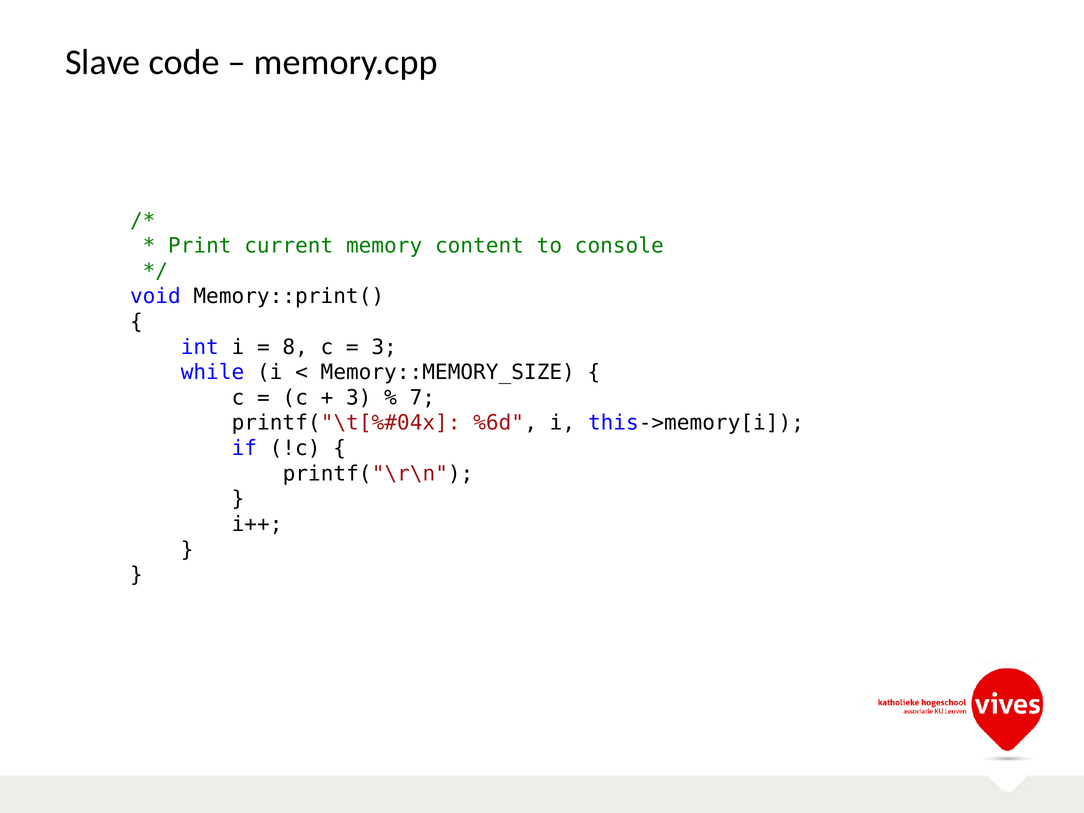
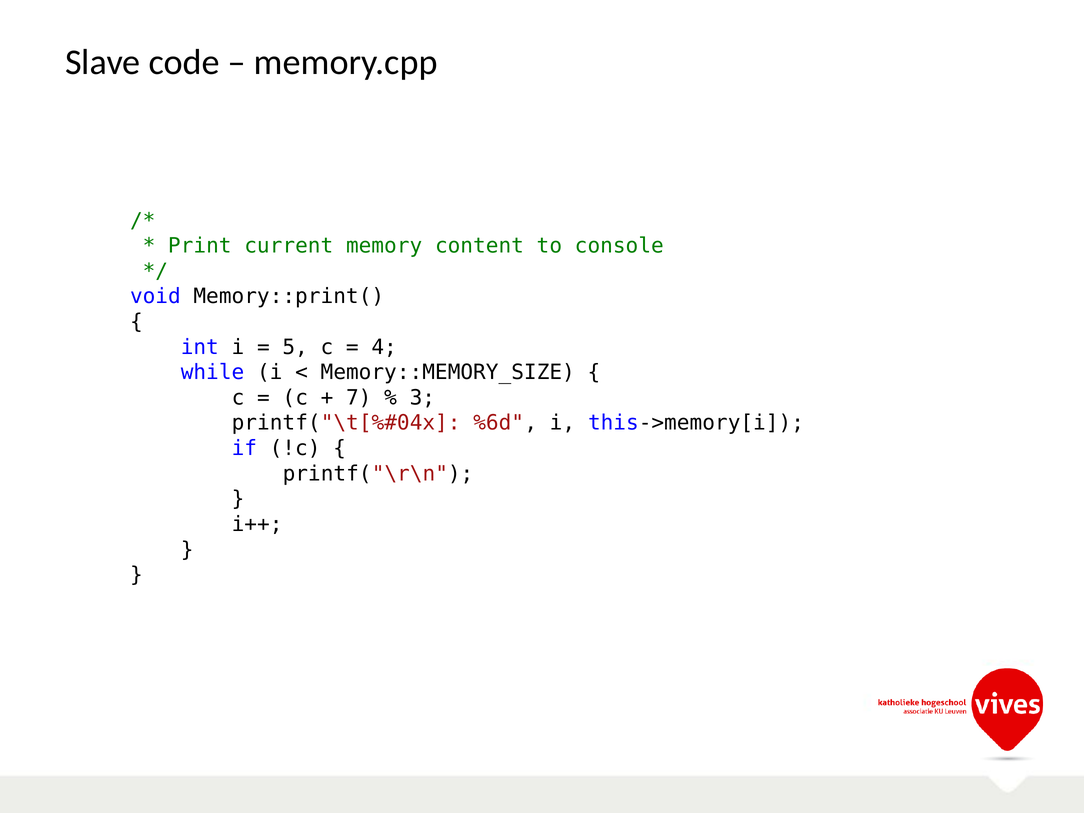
8: 8 -> 5
3 at (384, 347): 3 -> 4
3 at (359, 398): 3 -> 7
7: 7 -> 3
